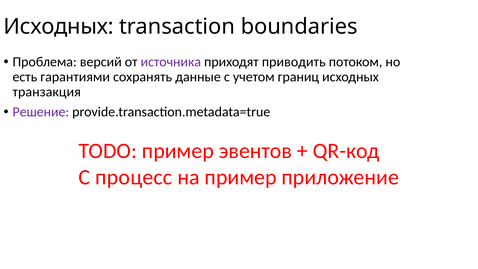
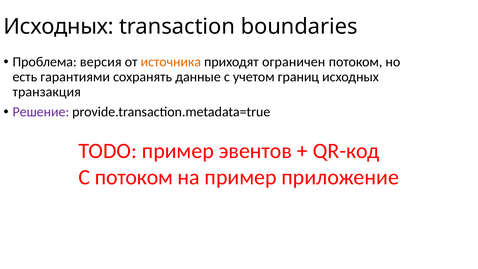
версий: версий -> версия
источника colour: purple -> orange
приводить: приводить -> ограничен
С процесс: процесс -> потоком
